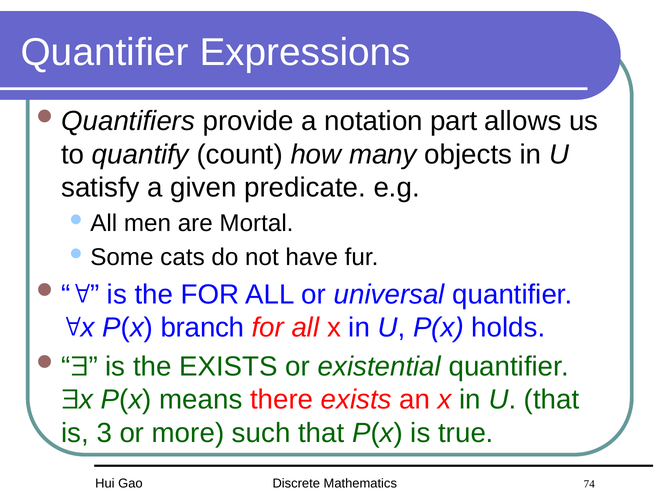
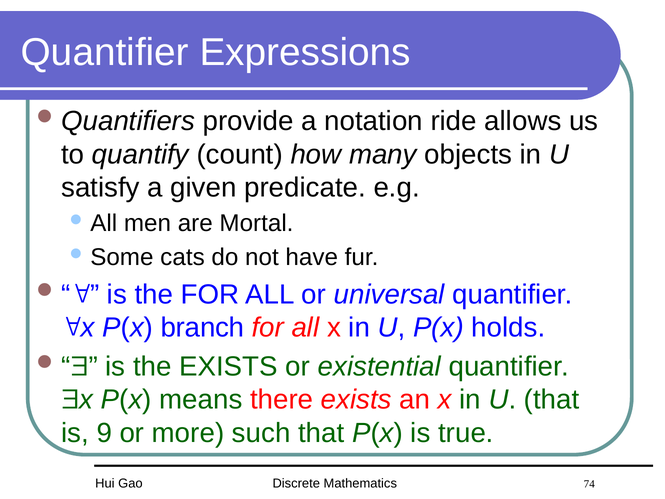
part: part -> ride
3: 3 -> 9
